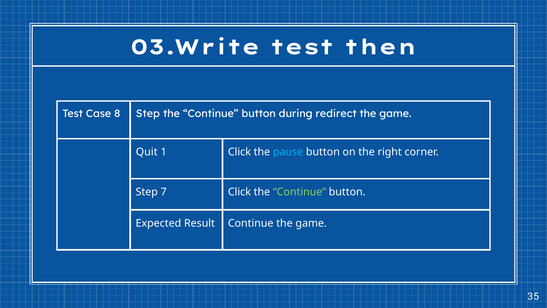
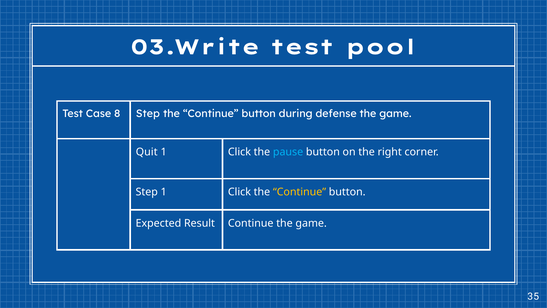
then: then -> pool
redirect: redirect -> defense
Step 7: 7 -> 1
Continue at (300, 192) colour: light green -> yellow
